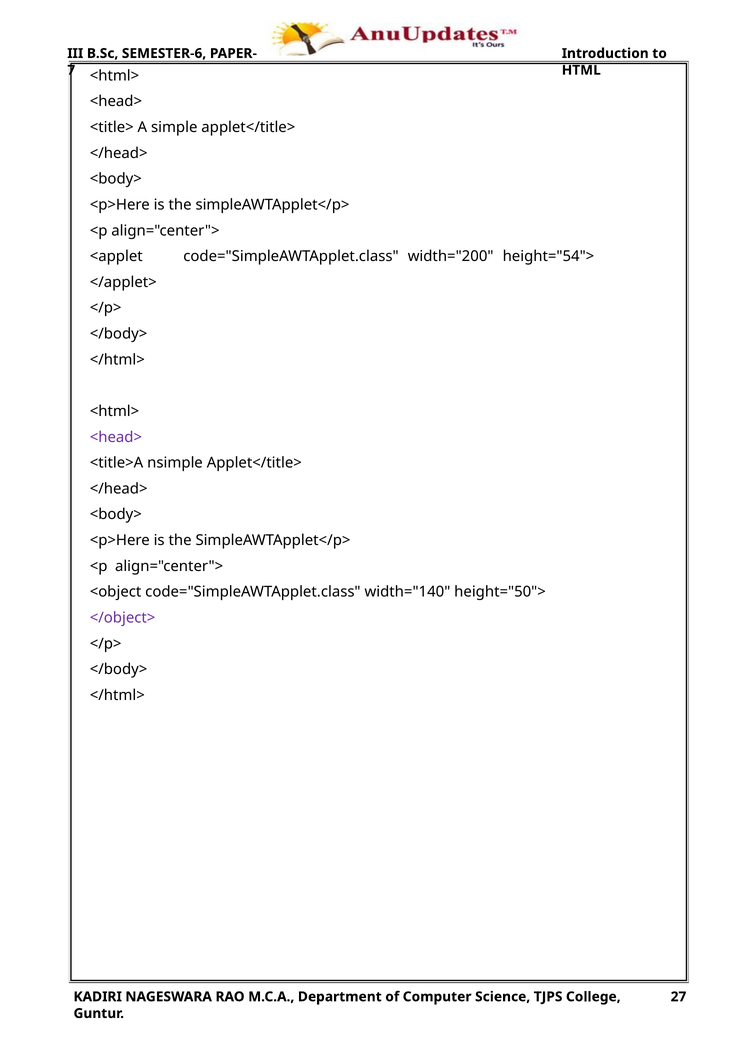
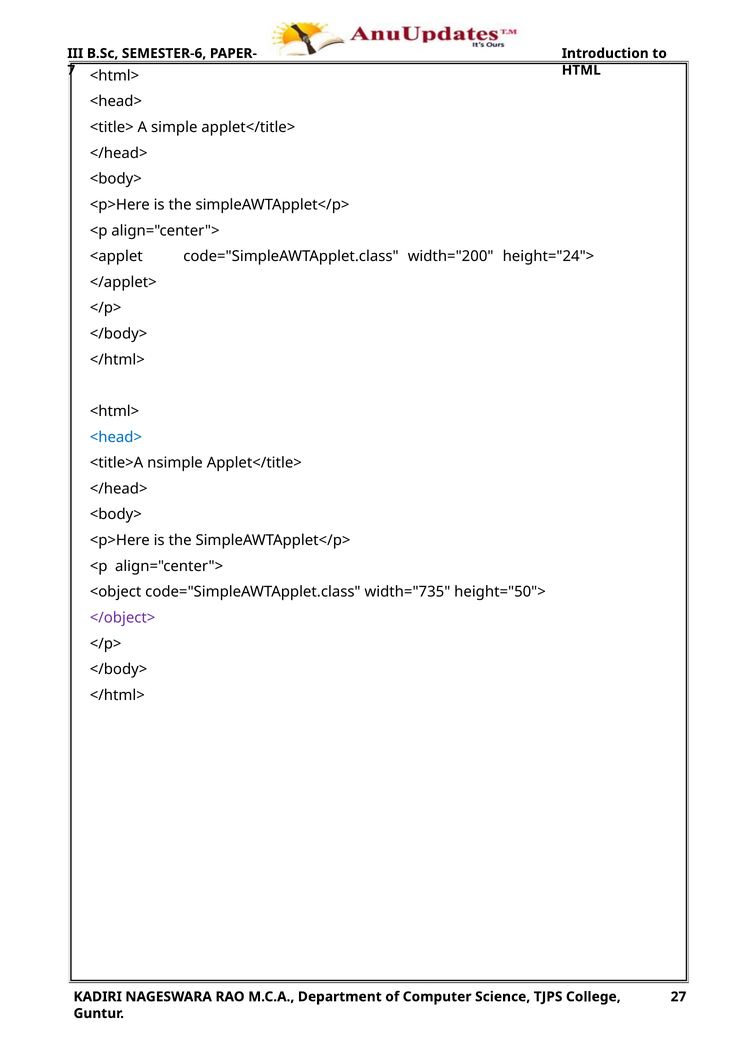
height="54">: height="54"> -> height="24">
<head> at (116, 437) colour: purple -> blue
width="140: width="140 -> width="735
